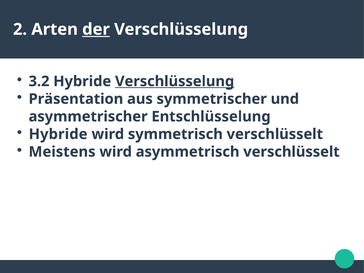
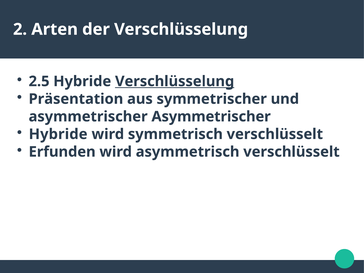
der underline: present -> none
3.2: 3.2 -> 2.5
asymmetrischer Entschlüsselung: Entschlüsselung -> Asymmetrischer
Meistens: Meistens -> Erfunden
